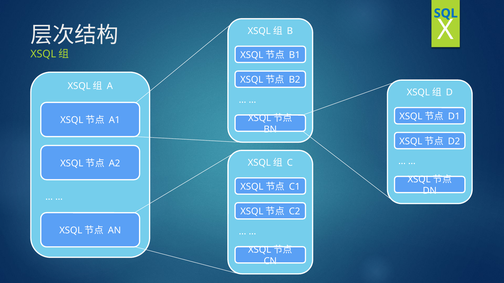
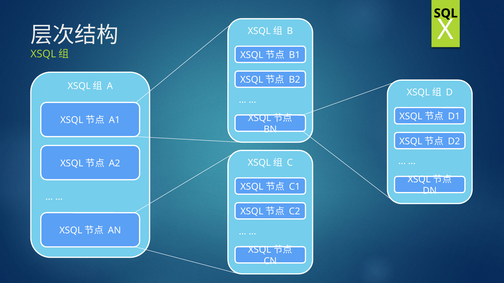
SQL colour: blue -> black
